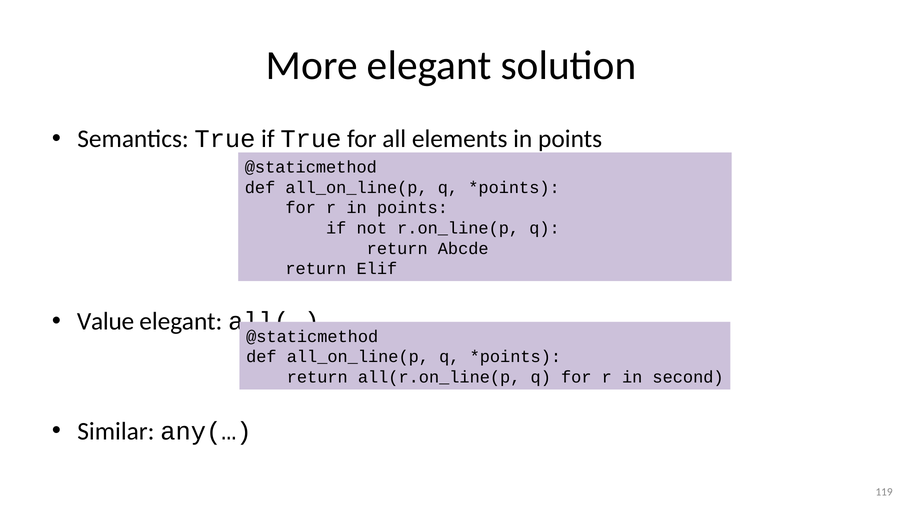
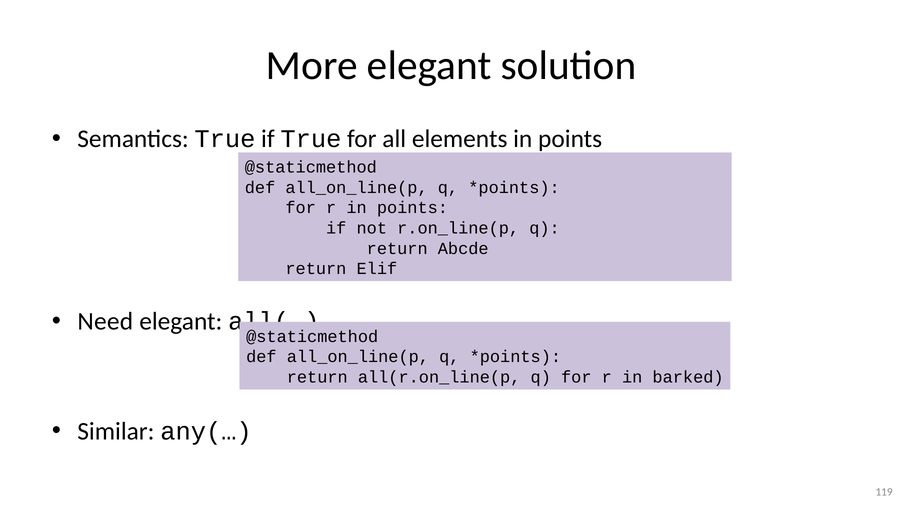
Value: Value -> Need
second: second -> barked
